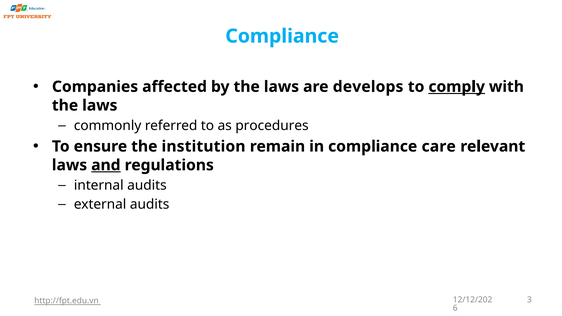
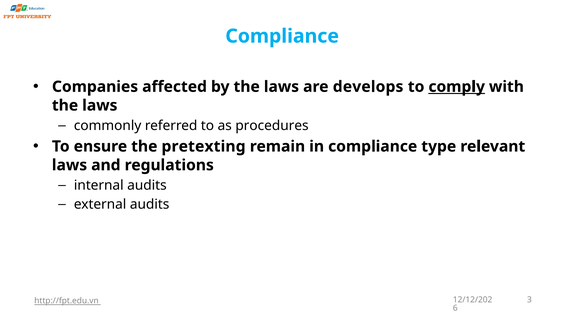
institution: institution -> pretexting
care: care -> type
and underline: present -> none
